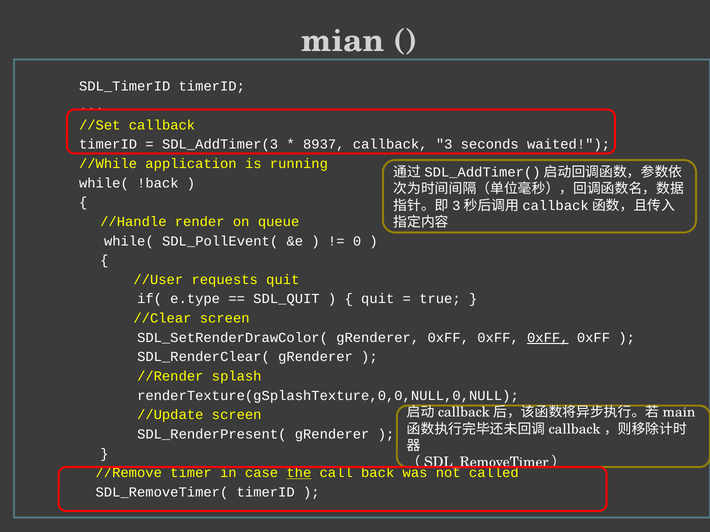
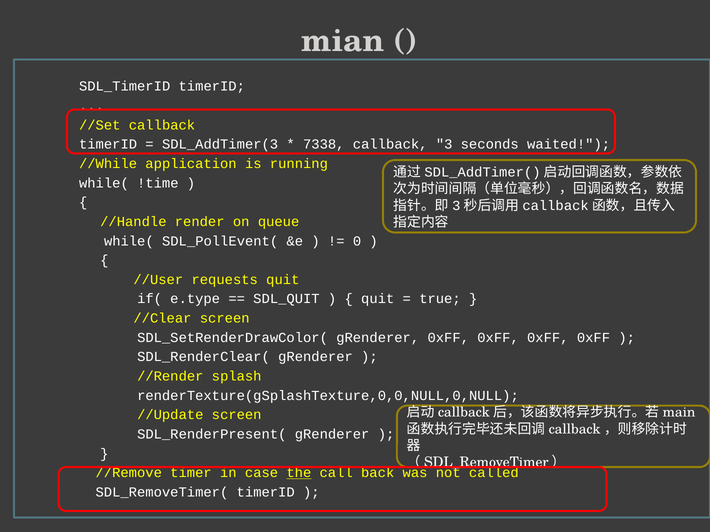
8937: 8937 -> 7338
!back: !back -> !time
0xFF at (548, 338) underline: present -> none
